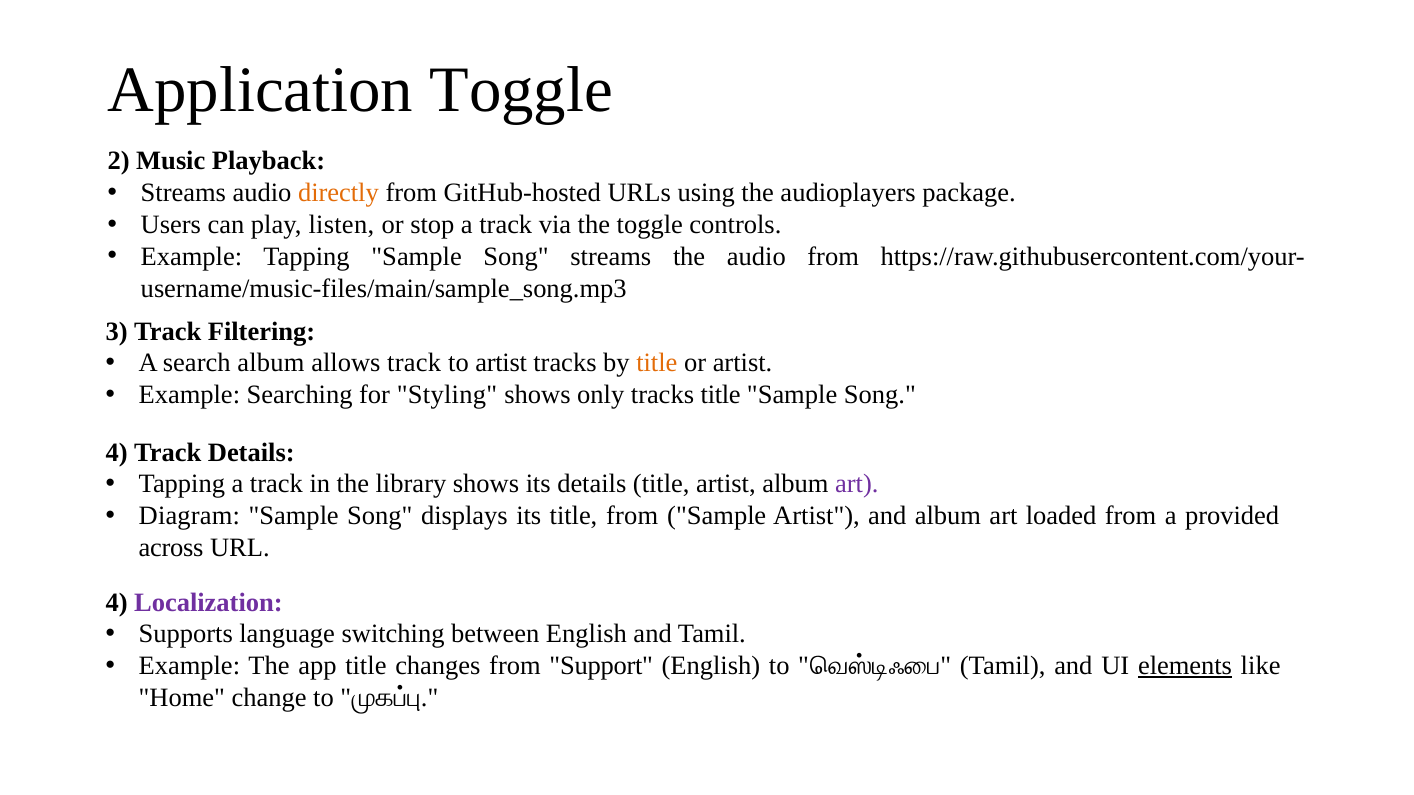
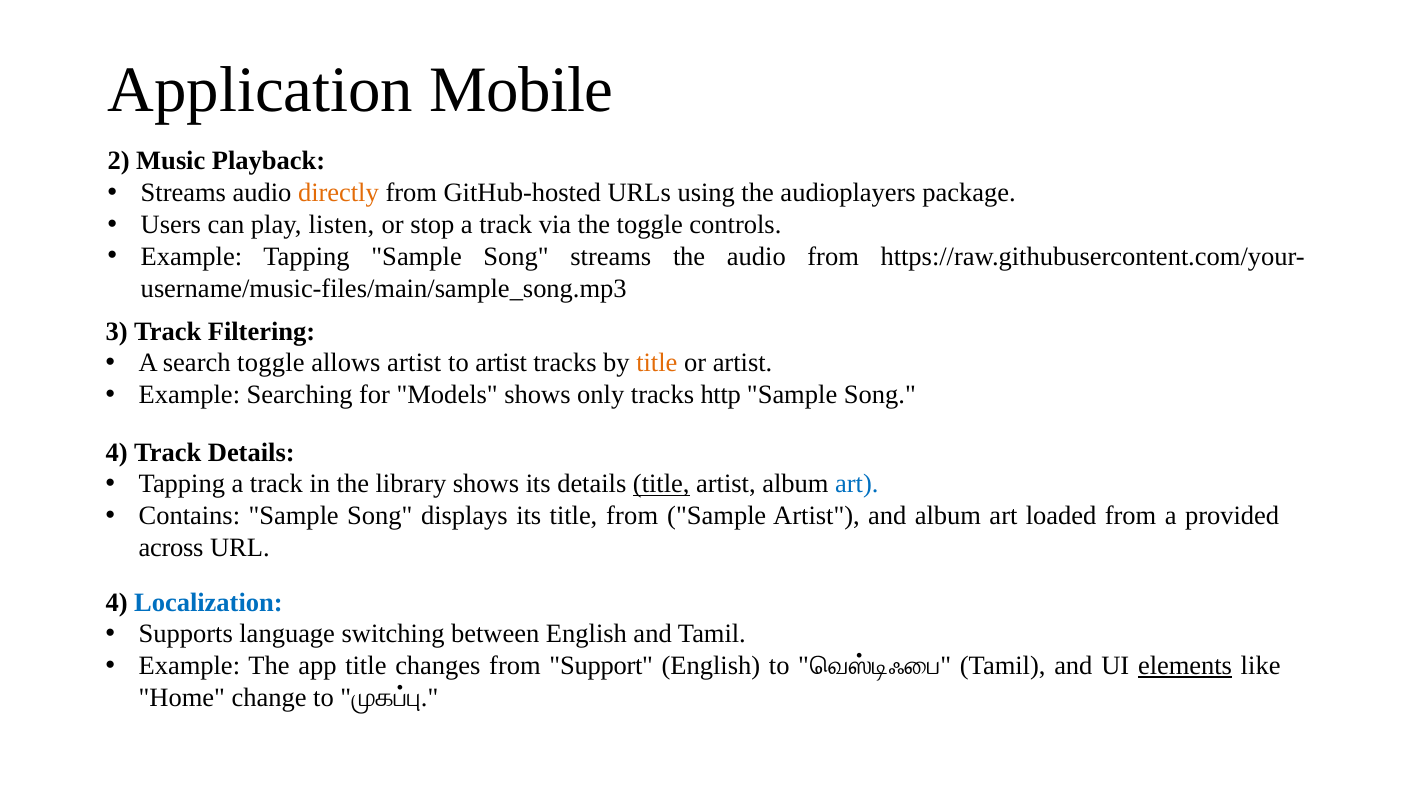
Application Toggle: Toggle -> Mobile
search album: album -> toggle
allows track: track -> artist
Styling: Styling -> Models
tracks title: title -> http
title at (661, 484) underline: none -> present
art at (857, 484) colour: purple -> blue
Diagram: Diagram -> Contains
Localization colour: purple -> blue
